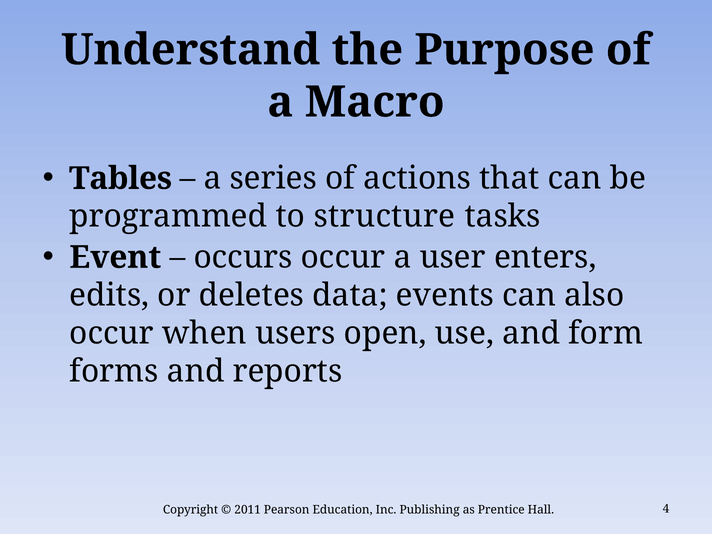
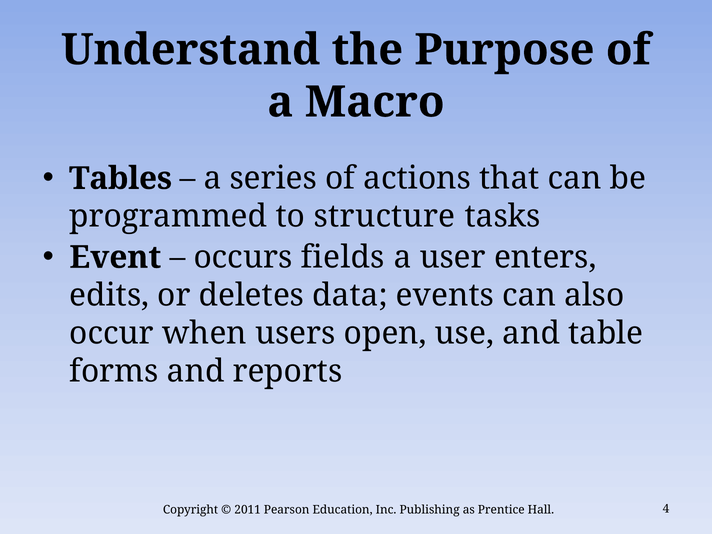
occurs occur: occur -> fields
form: form -> table
